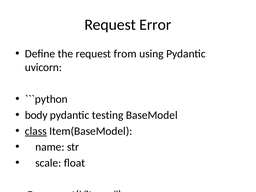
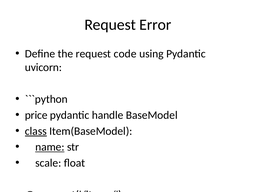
from: from -> code
body: body -> price
testing: testing -> handle
name underline: none -> present
